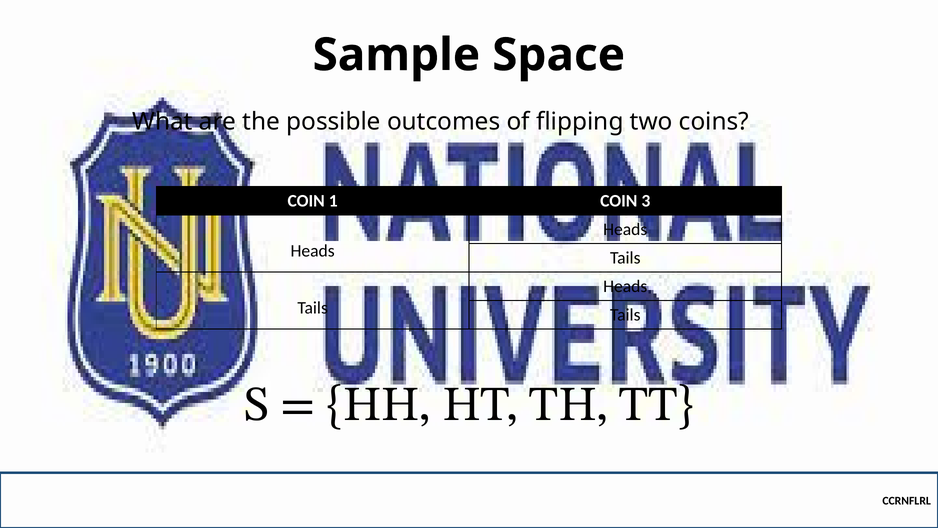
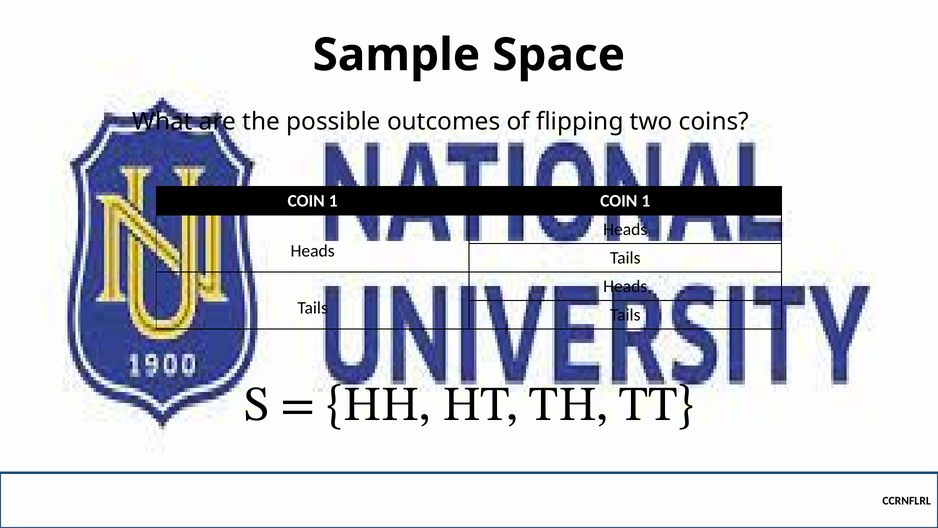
1 COIN 3: 3 -> 1
